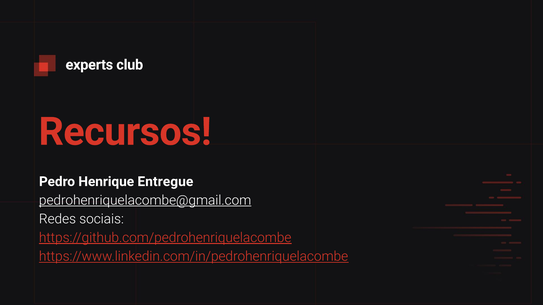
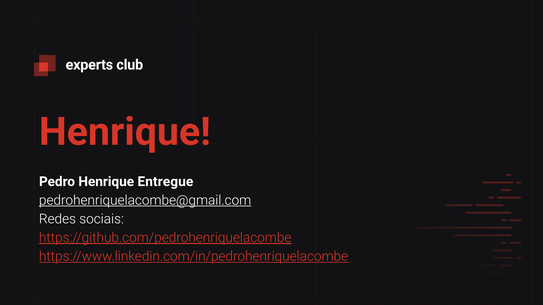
Recursos at (125, 132): Recursos -> Henrique
